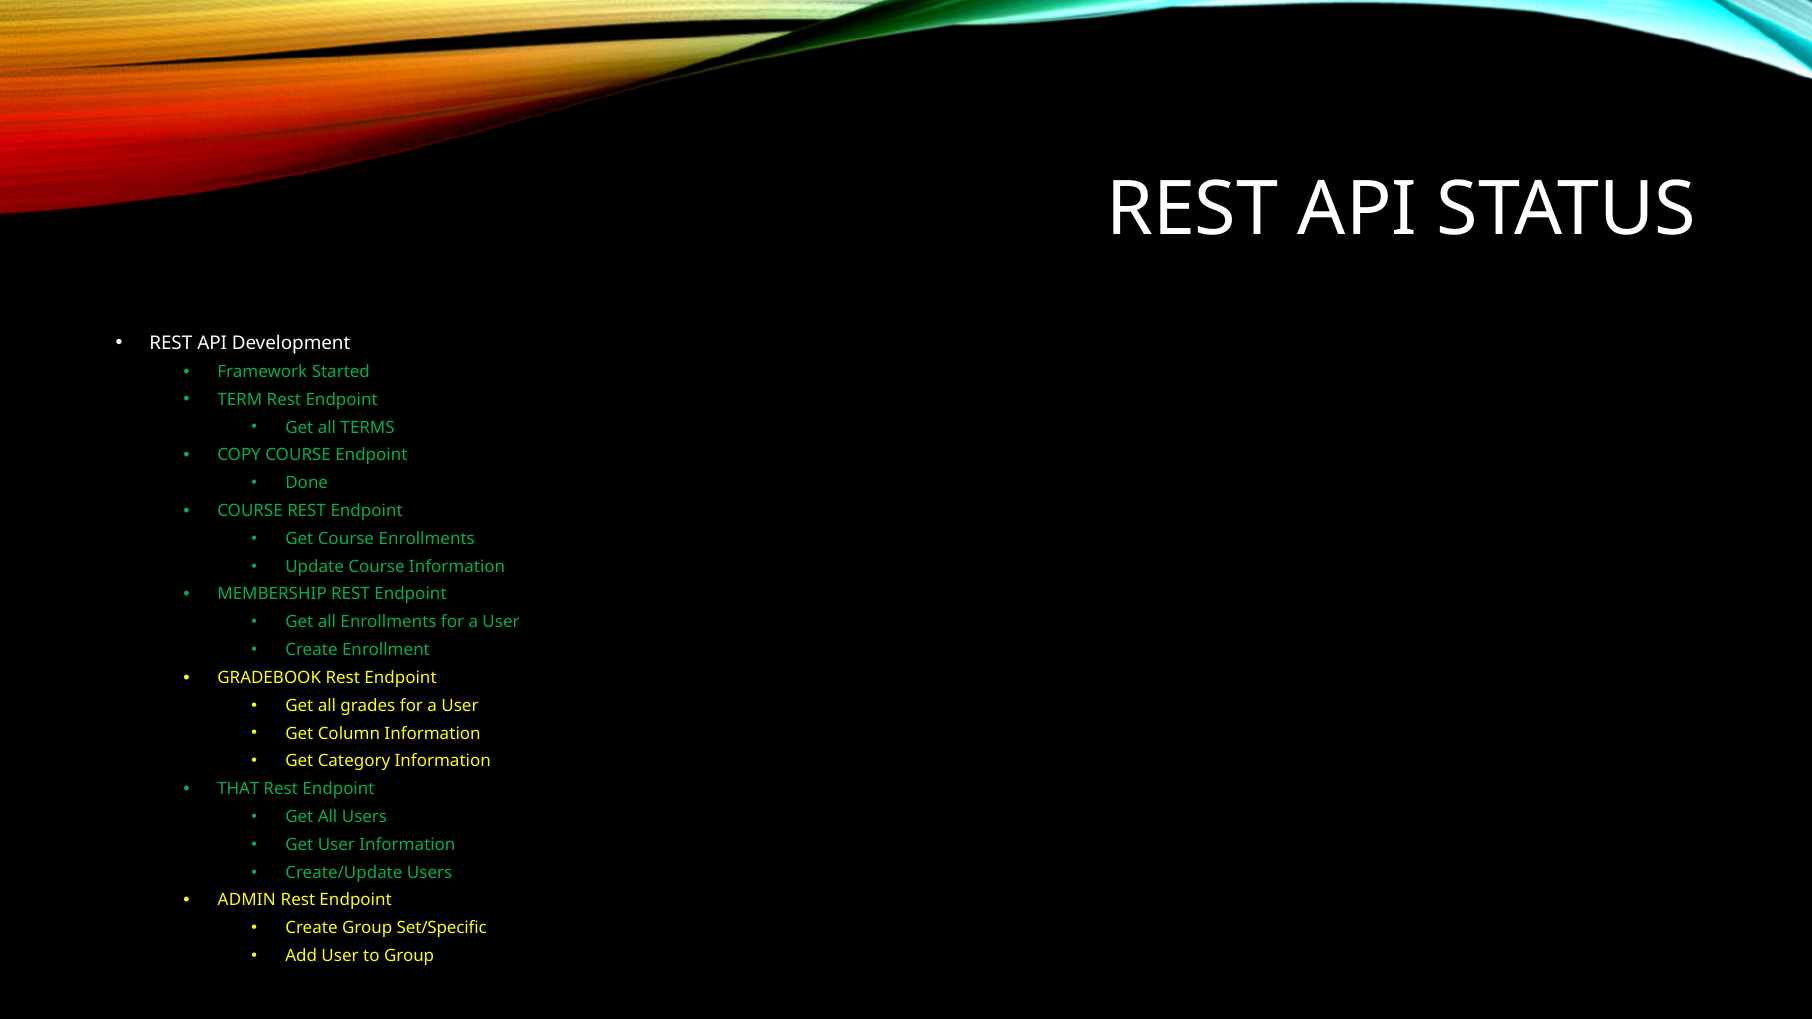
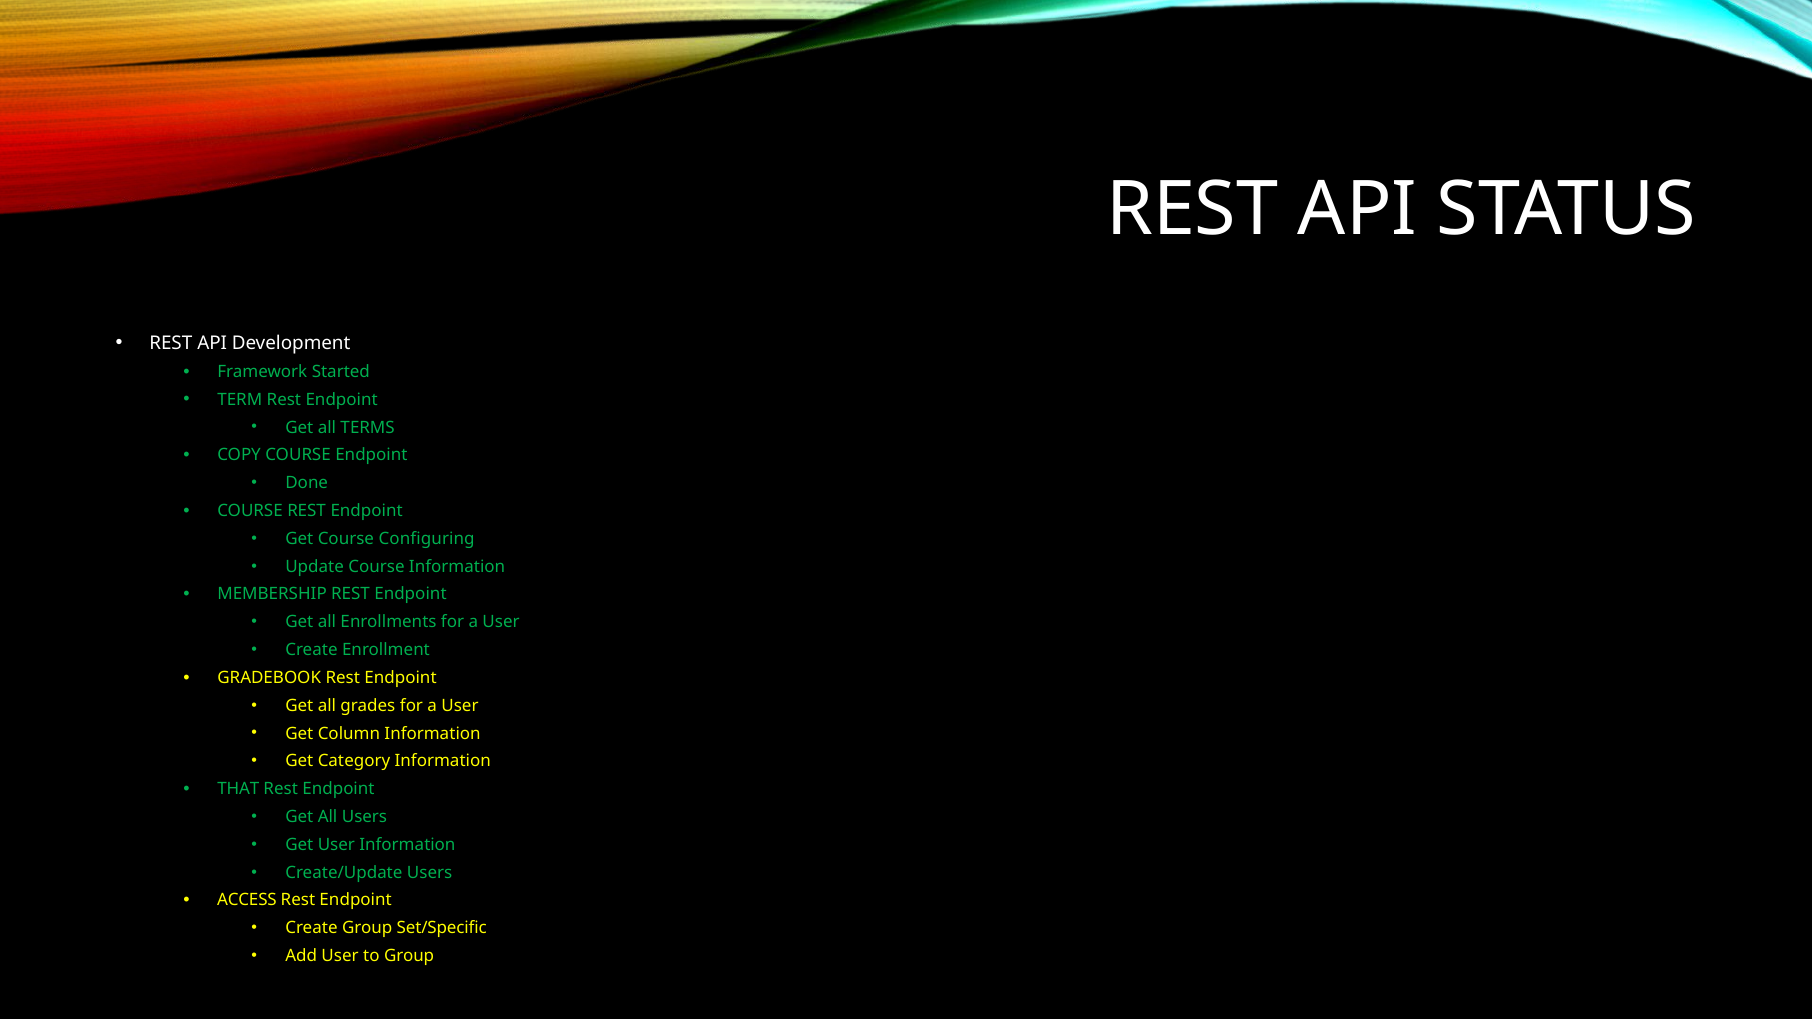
Course Enrollments: Enrollments -> Configuring
ADMIN: ADMIN -> ACCESS
